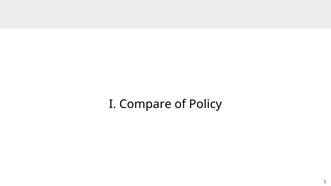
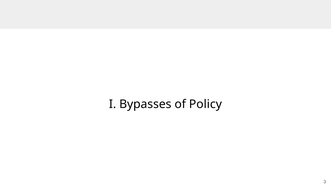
Compare: Compare -> Bypasses
